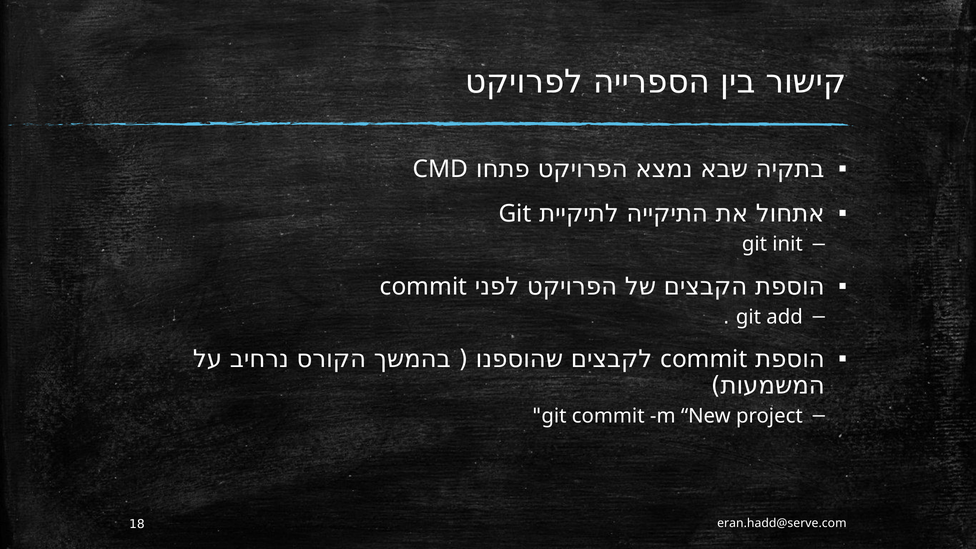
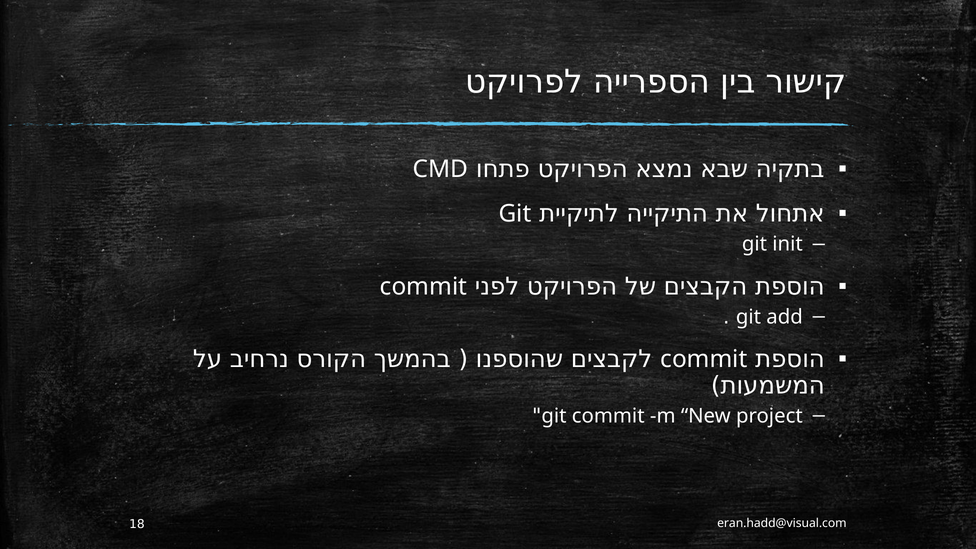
eran.hadd@serve.com: eran.hadd@serve.com -> eran.hadd@visual.com
